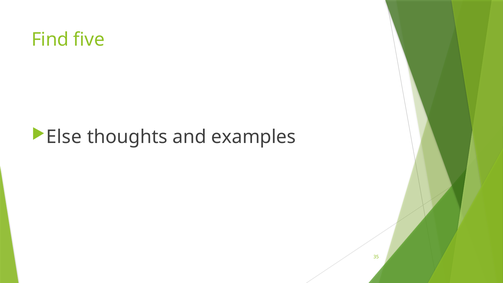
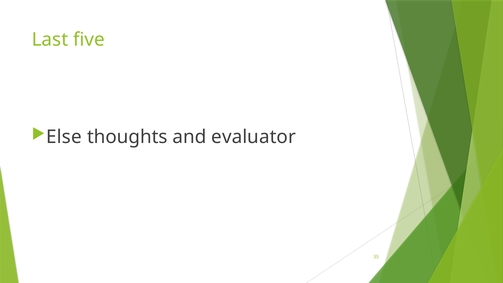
Find: Find -> Last
examples: examples -> evaluator
